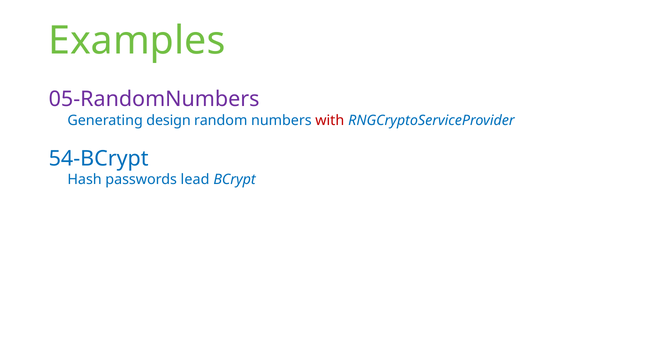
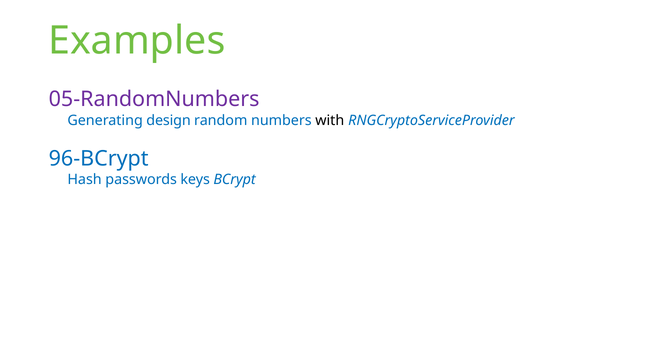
with colour: red -> black
54-BCrypt: 54-BCrypt -> 96-BCrypt
lead: lead -> keys
